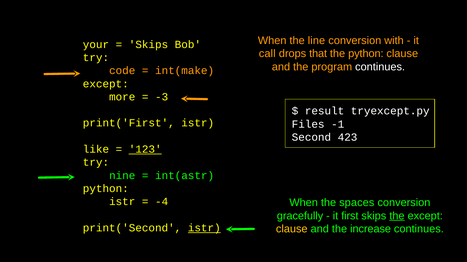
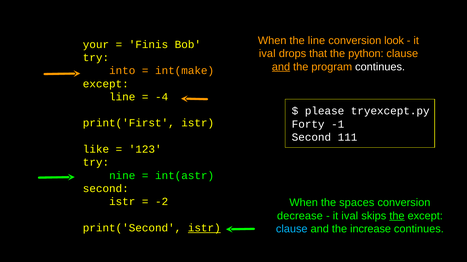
with: with -> look
Skips at (148, 45): Skips -> Finis
call at (267, 54): call -> ival
and at (281, 67) underline: none -> present
code: code -> into
more at (122, 97): more -> line
-3: -3 -> -4
result: result -> please
Files: Files -> Forty
423: 423 -> 111
123 underline: present -> none
python at (106, 189): python -> second
-4: -4 -> -2
gracefully: gracefully -> decrease
first at (350, 216): first -> ival
clause at (292, 229) colour: yellow -> light blue
